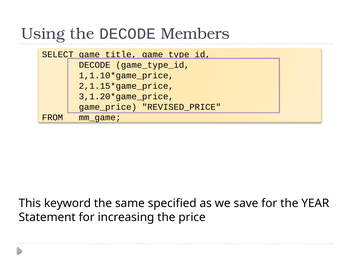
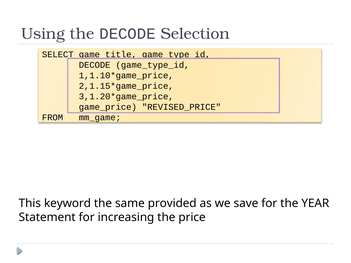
Members: Members -> Selection
specified: specified -> provided
